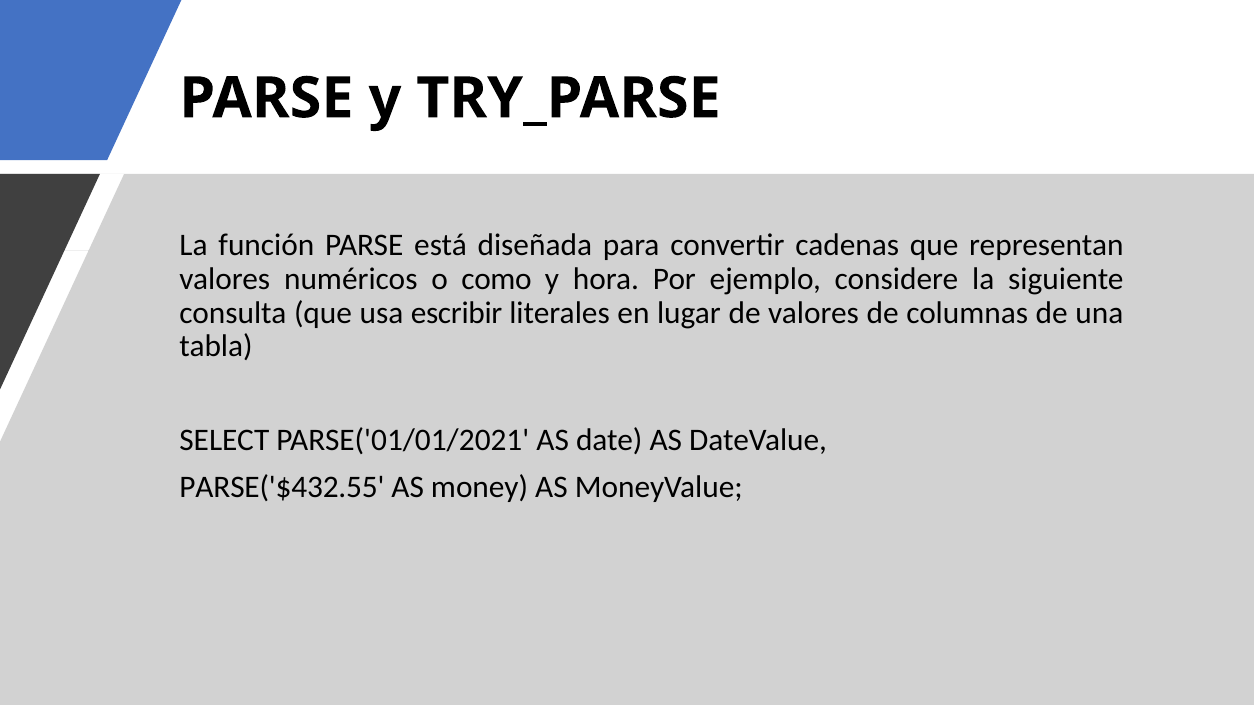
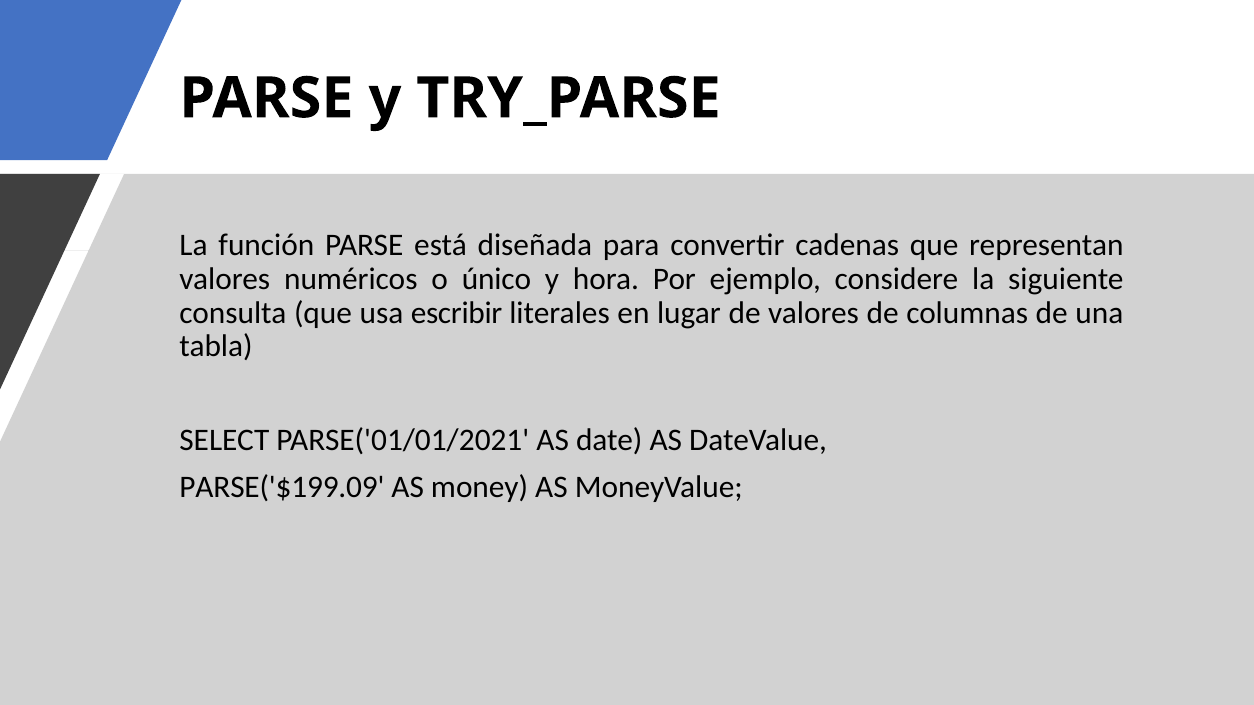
como: como -> único
PARSE('$432.55: PARSE('$432.55 -> PARSE('$199.09
